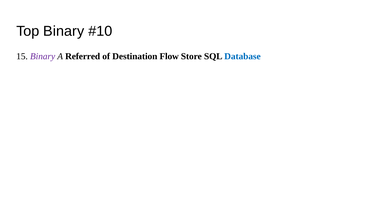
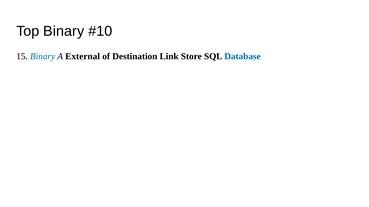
Binary at (43, 56) colour: purple -> blue
Referred: Referred -> External
Flow: Flow -> Link
